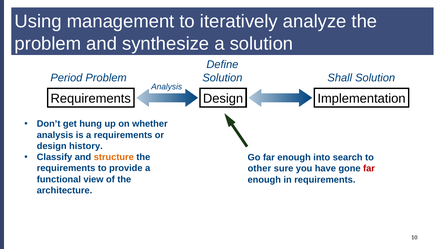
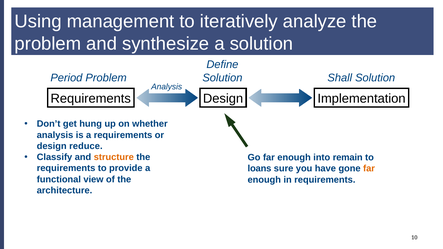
history: history -> reduce
search: search -> remain
other: other -> loans
far at (369, 169) colour: red -> orange
